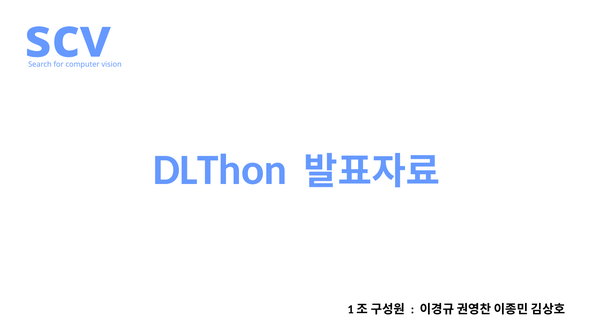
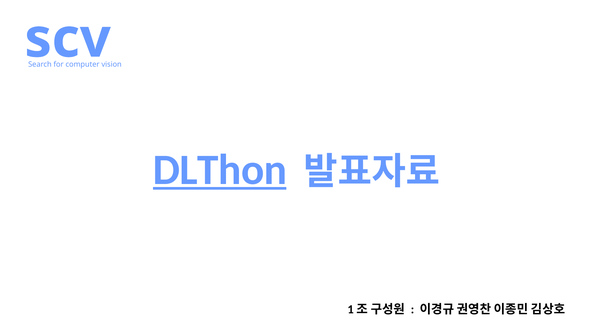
DLThon underline: none -> present
